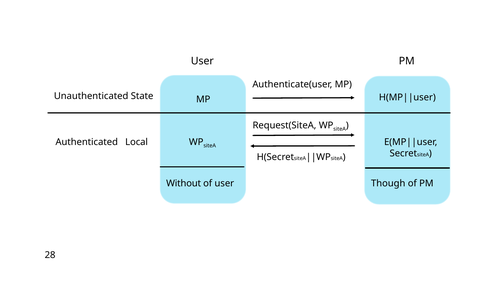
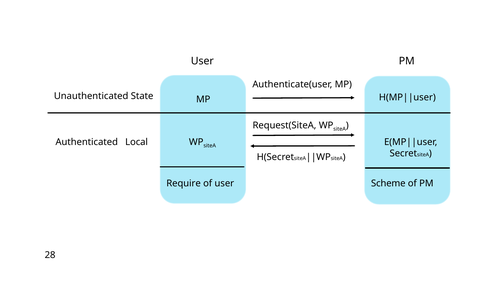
Without: Without -> Require
Though: Though -> Scheme
